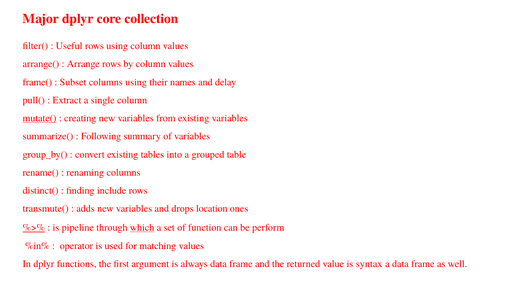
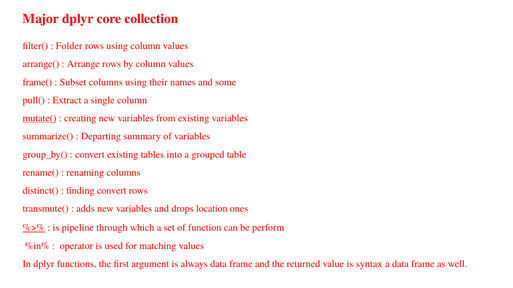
Useful: Useful -> Folder
delay: delay -> some
Following: Following -> Departing
finding include: include -> convert
which underline: present -> none
